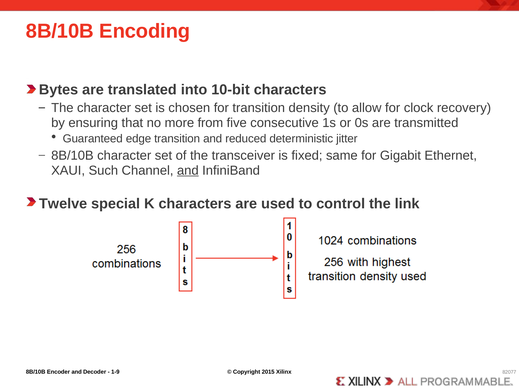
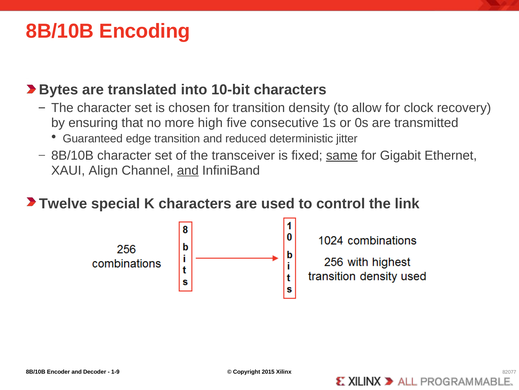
from: from -> high
same underline: none -> present
Such: Such -> Align
